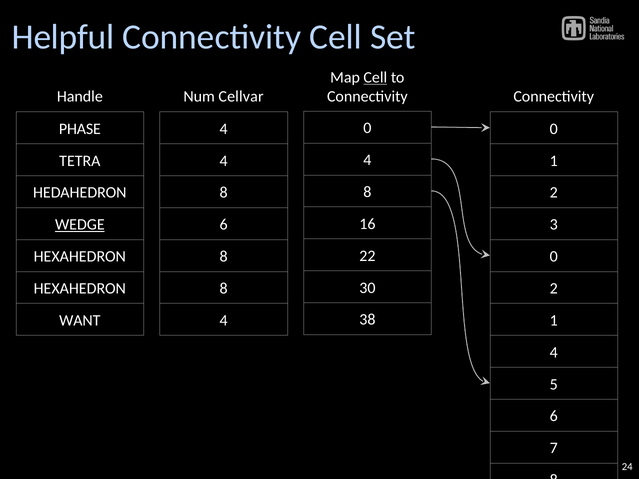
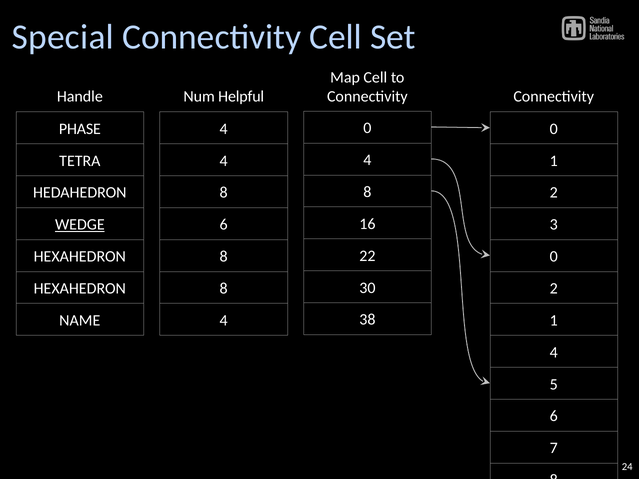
Helpful: Helpful -> Special
Cell at (375, 77) underline: present -> none
Cellvar: Cellvar -> Helpful
WANT: WANT -> NAME
